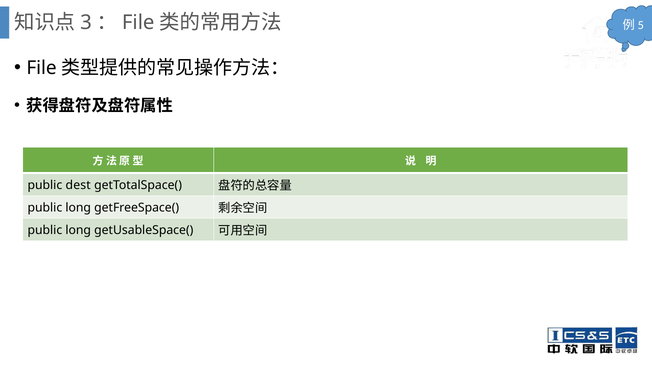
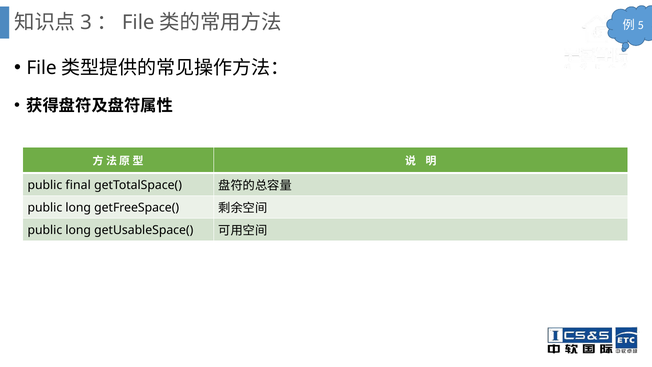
dest: dest -> final
